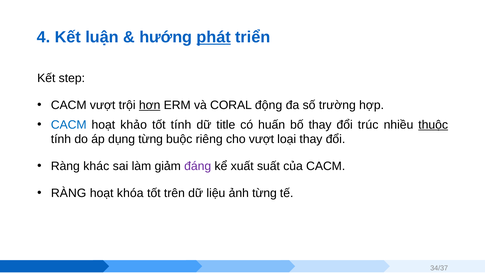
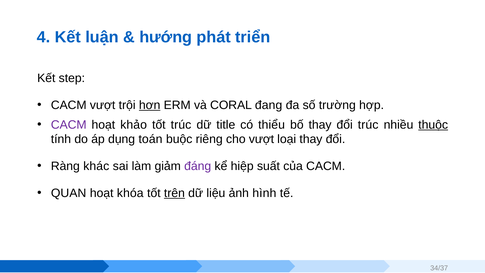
phát underline: present -> none
động: động -> đang
CACM at (69, 125) colour: blue -> purple
tốt tính: tính -> trúc
huấn: huấn -> thiểu
dụng từng: từng -> toán
xuất: xuất -> hiệp
RÀNG at (69, 193): RÀNG -> QUAN
trên underline: none -> present
ảnh từng: từng -> hình
